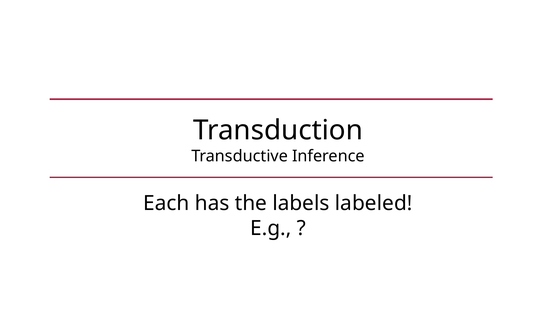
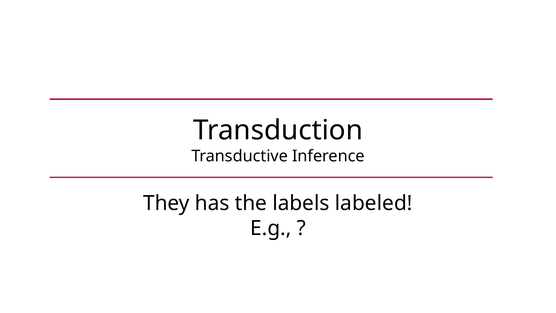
Each: Each -> They
